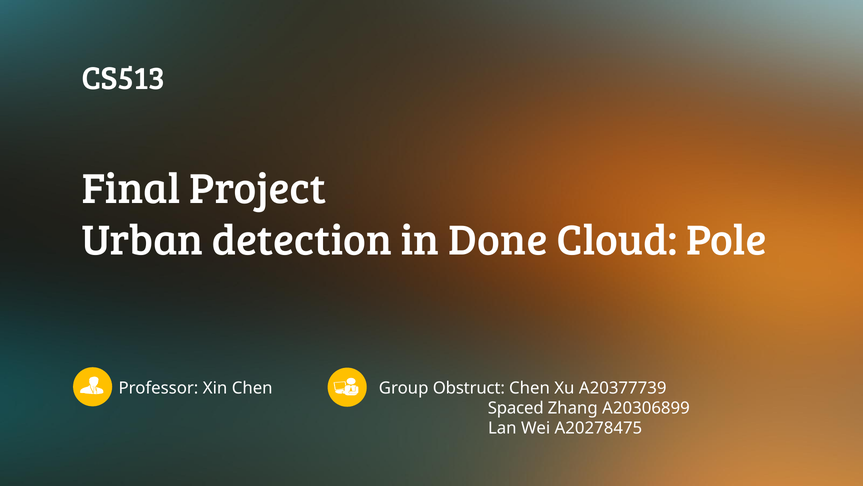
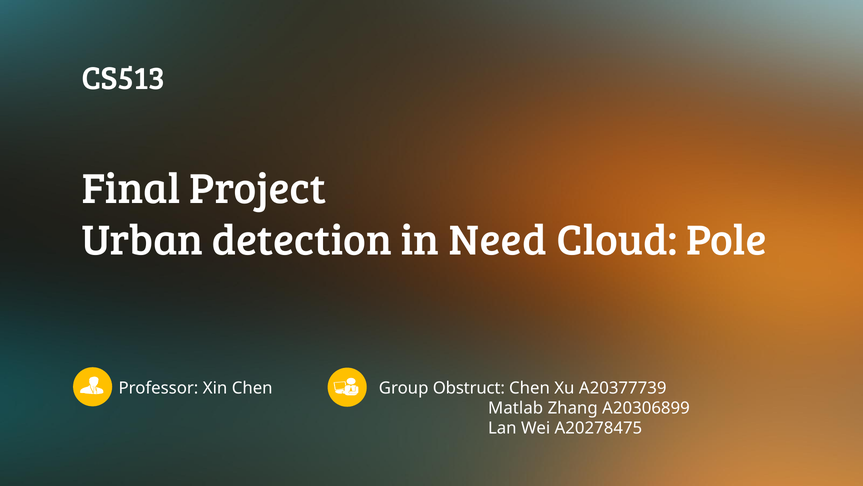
Done: Done -> Need
Spaced: Spaced -> Matlab
